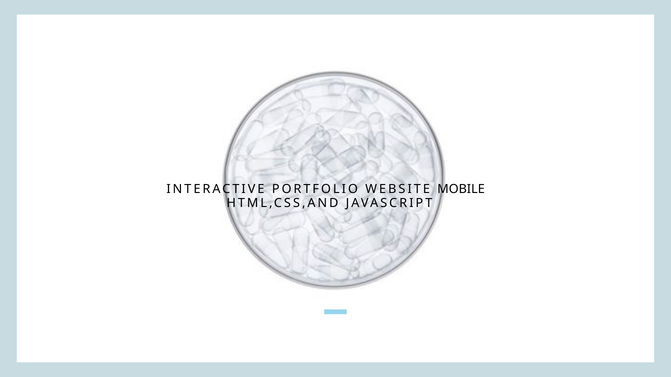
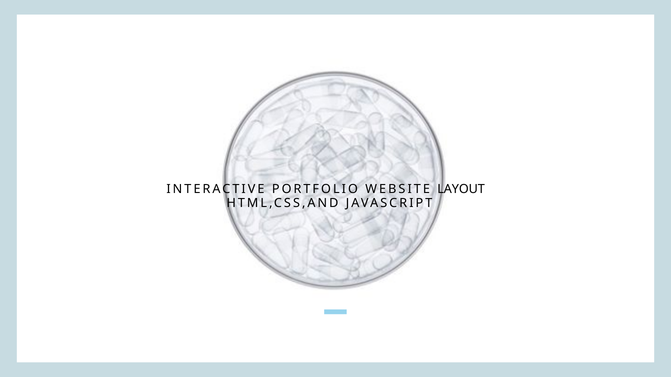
MOBILE: MOBILE -> LAYOUT
